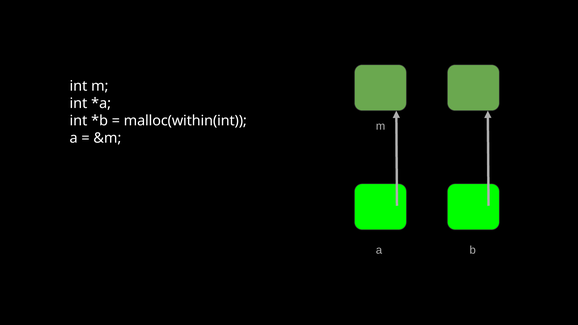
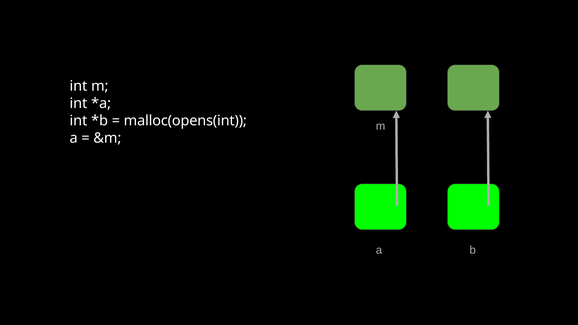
malloc(within(int: malloc(within(int -> malloc(opens(int
